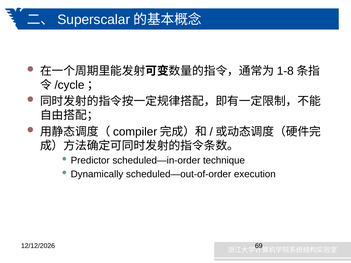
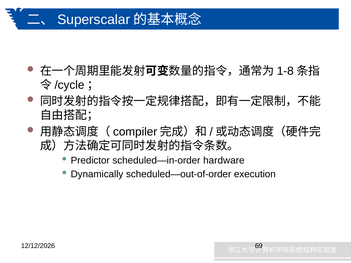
technique: technique -> hardware
